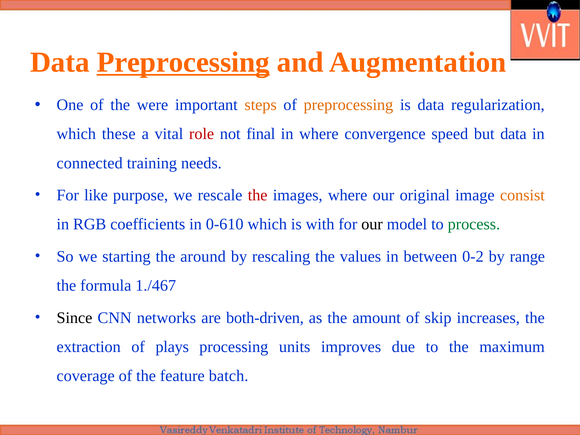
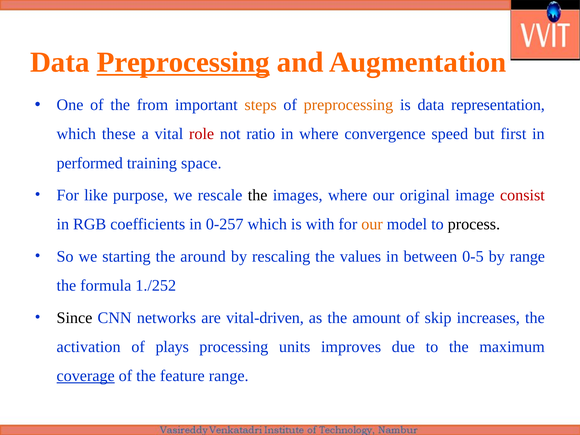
were: were -> from
regularization: regularization -> representation
final: final -> ratio
but data: data -> first
connected: connected -> performed
needs: needs -> space
the at (258, 195) colour: red -> black
consist colour: orange -> red
0-610: 0-610 -> 0-257
our at (372, 224) colour: black -> orange
process colour: green -> black
0-2: 0-2 -> 0-5
1./467: 1./467 -> 1./252
both-driven: both-driven -> vital-driven
extraction: extraction -> activation
coverage underline: none -> present
feature batch: batch -> range
